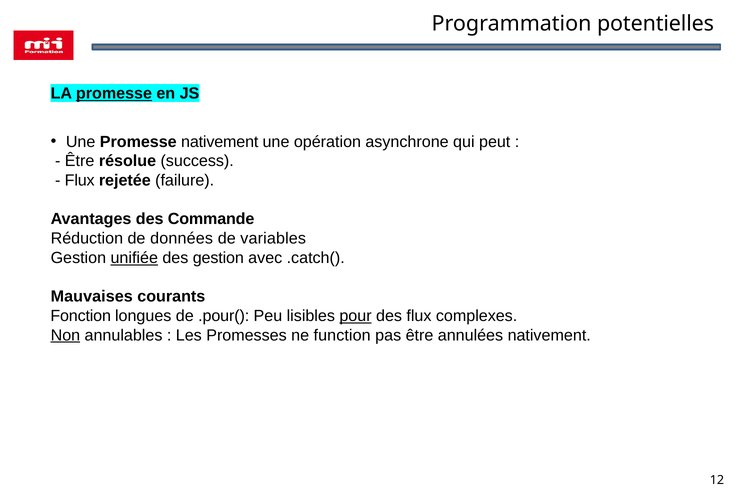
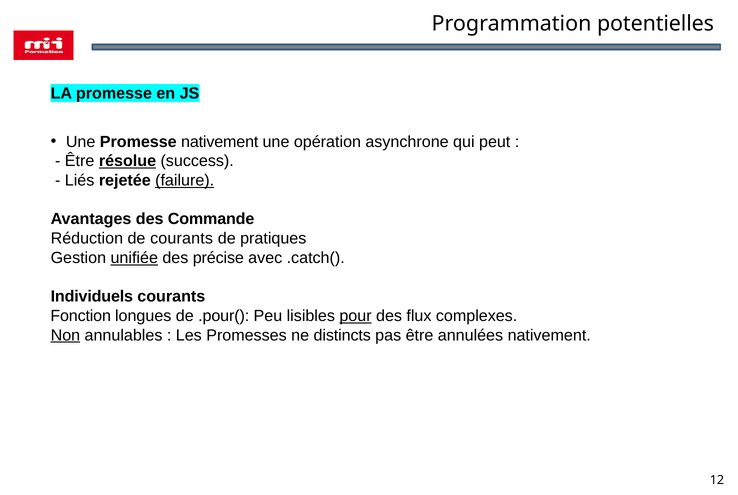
promesse at (114, 93) underline: present -> none
résolue underline: none -> present
Flux at (80, 180): Flux -> Liés
failure underline: none -> present
de données: données -> courants
variables: variables -> pratiques
des gestion: gestion -> précise
Mauvaises: Mauvaises -> Individuels
function: function -> distincts
